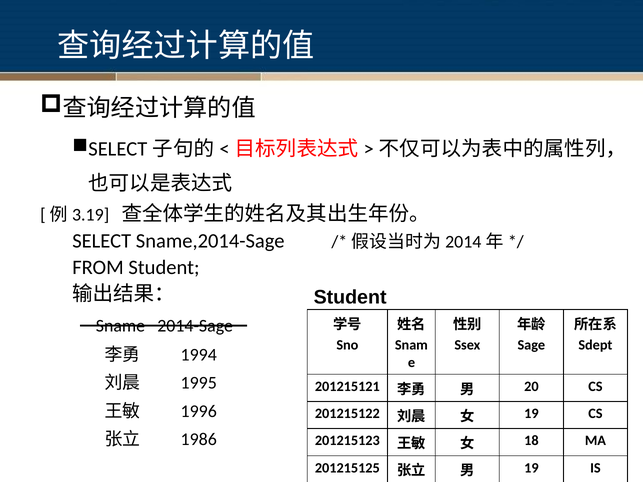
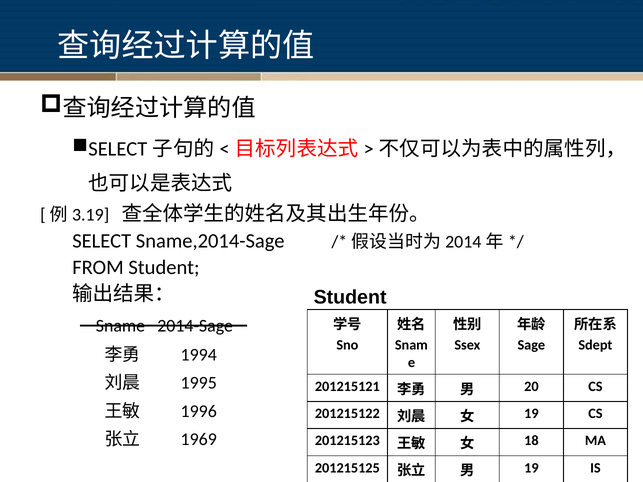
1986: 1986 -> 1969
